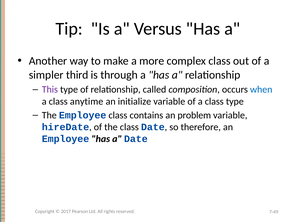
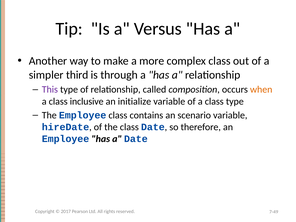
when colour: blue -> orange
anytime: anytime -> inclusive
problem: problem -> scenario
